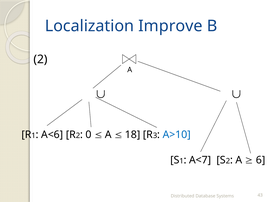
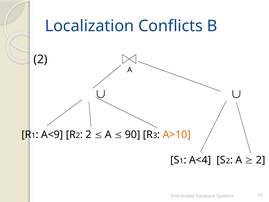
Improve: Improve -> Conflicts
A<6: A<6 -> A<9
0 at (89, 134): 0 -> 2
18: 18 -> 90
A>10 colour: blue -> orange
A<7: A<7 -> A<4
6 at (261, 160): 6 -> 2
